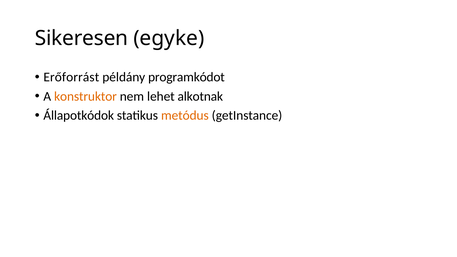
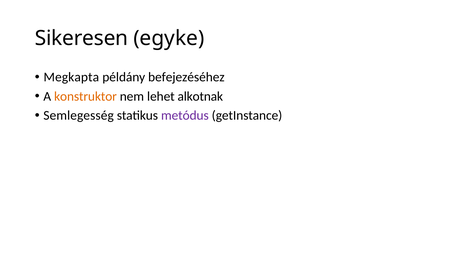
Erőforrást: Erőforrást -> Megkapta
programkódot: programkódot -> befejezéséhez
Állapotkódok: Állapotkódok -> Semlegesség
metódus colour: orange -> purple
